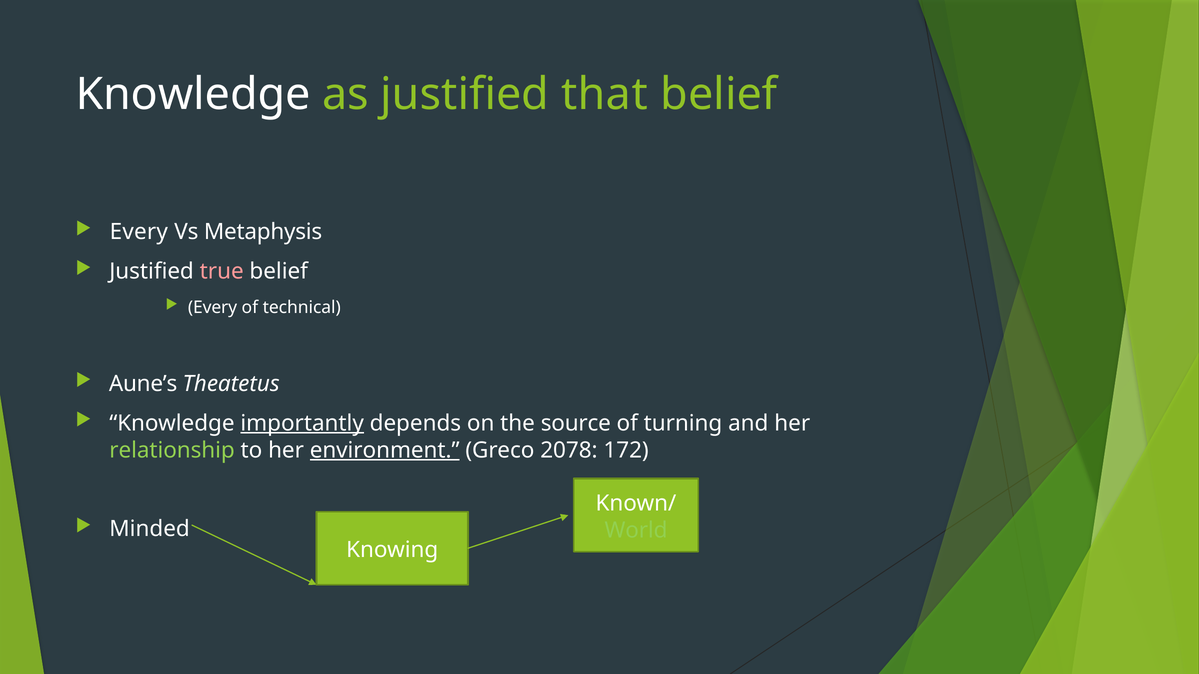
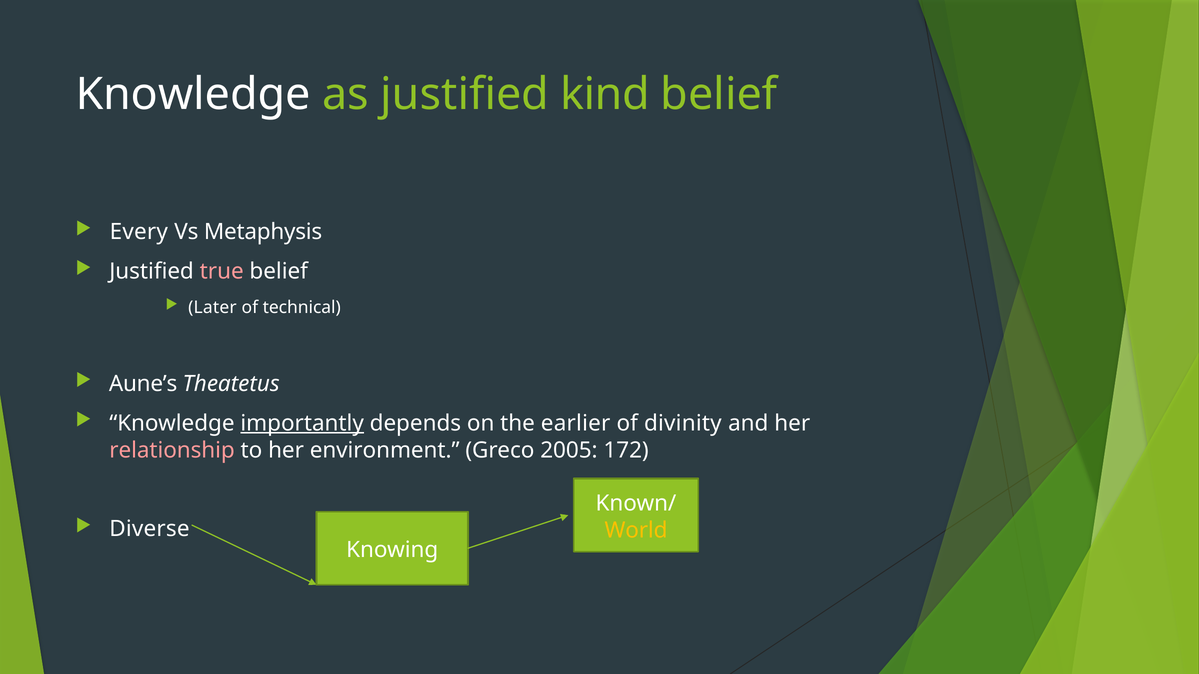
that: that -> kind
Every at (213, 308): Every -> Later
source: source -> earlier
turning: turning -> divinity
relationship colour: light green -> pink
environment underline: present -> none
2078: 2078 -> 2005
Minded: Minded -> Diverse
World colour: light green -> yellow
